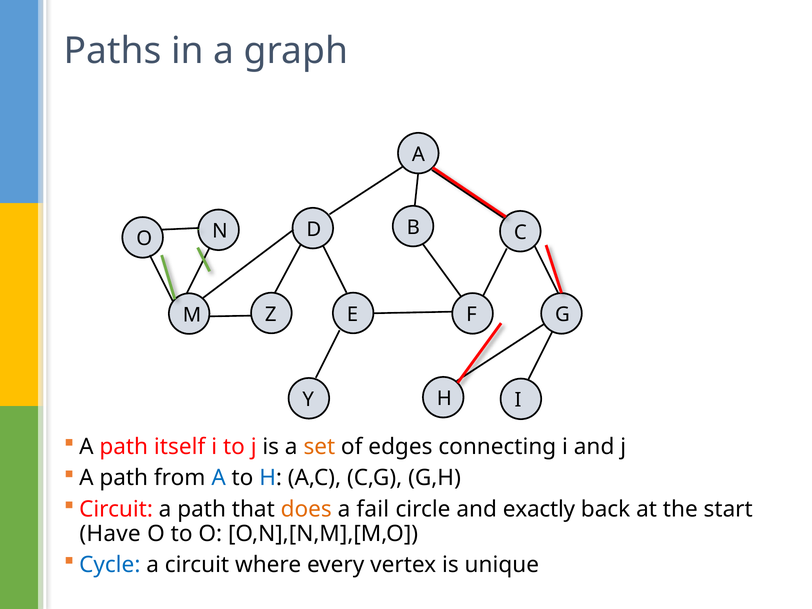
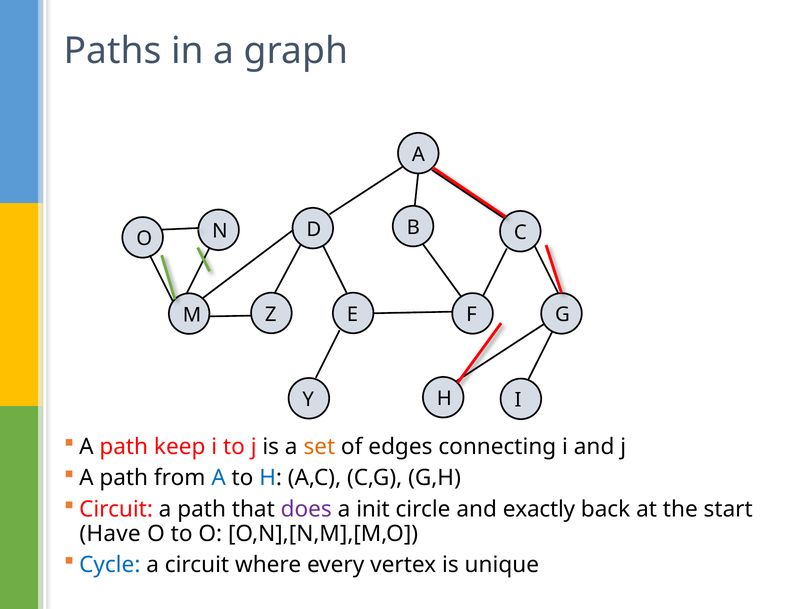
itself: itself -> keep
does colour: orange -> purple
fail: fail -> init
